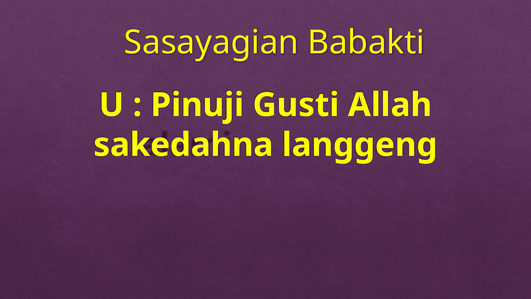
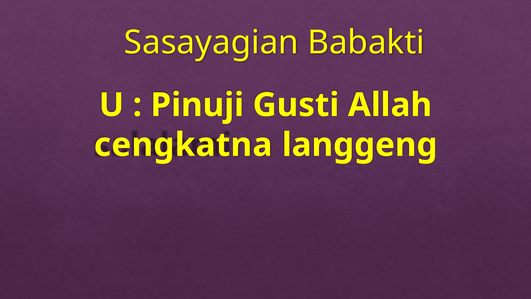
sakedahna: sakedahna -> cengkatna
